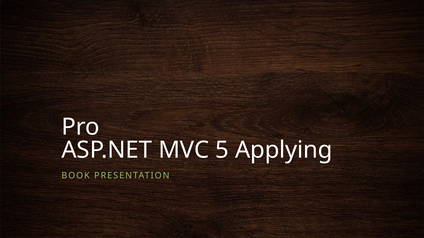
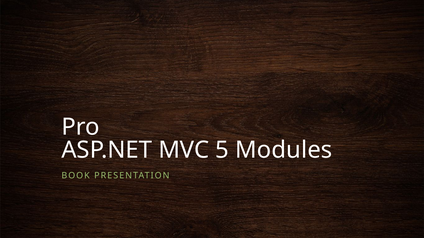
Applying: Applying -> Modules
